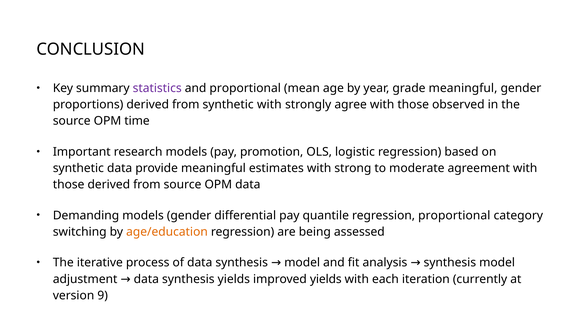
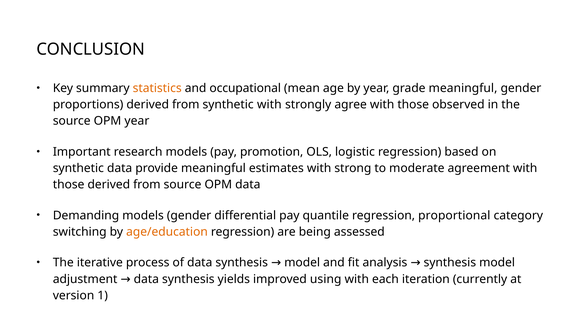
statistics colour: purple -> orange
and proportional: proportional -> occupational
OPM time: time -> year
improved yields: yields -> using
9: 9 -> 1
